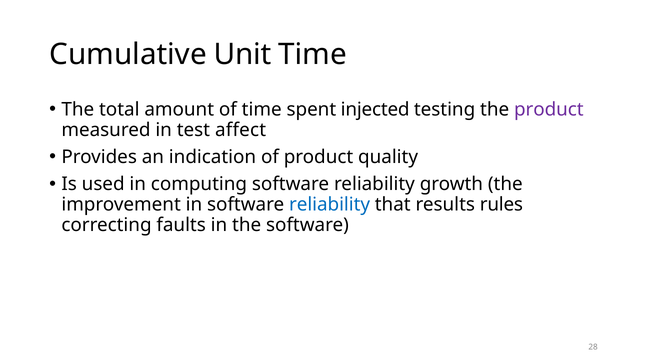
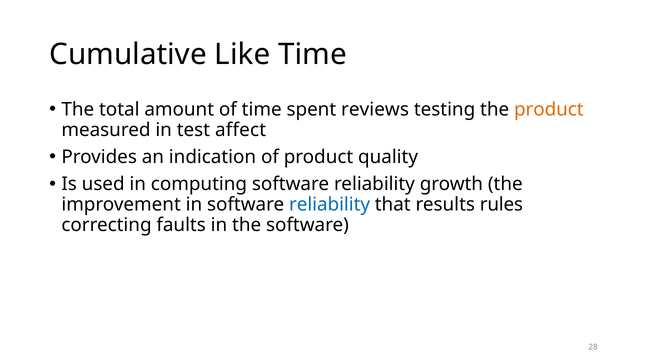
Unit: Unit -> Like
injected: injected -> reviews
product at (549, 109) colour: purple -> orange
